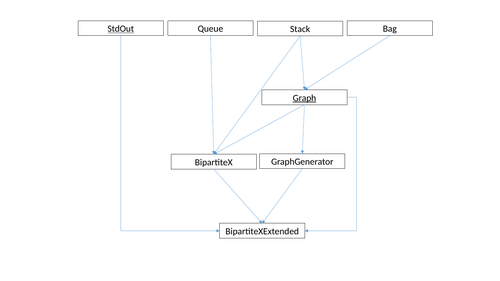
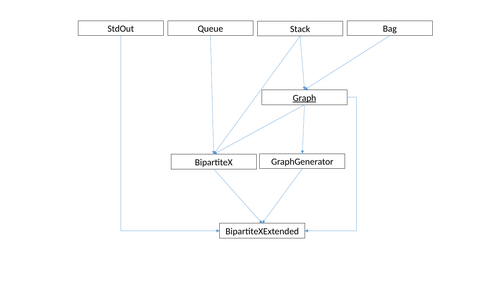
StdOut underline: present -> none
